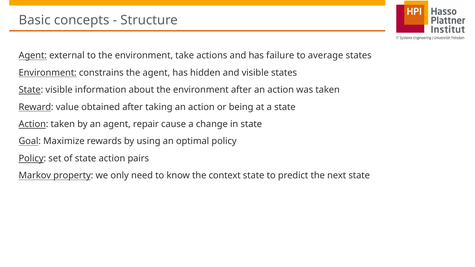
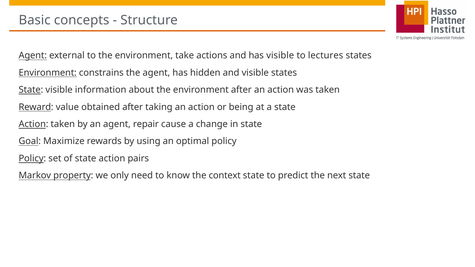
has failure: failure -> visible
average: average -> lectures
